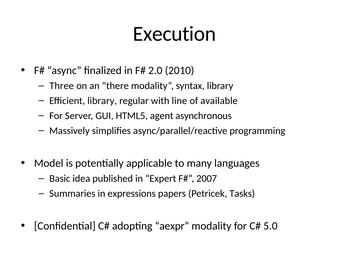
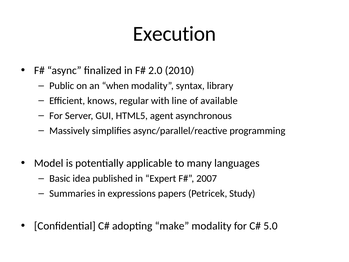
Three: Three -> Public
there: there -> when
Efficient library: library -> knows
Tasks: Tasks -> Study
aexpr: aexpr -> make
